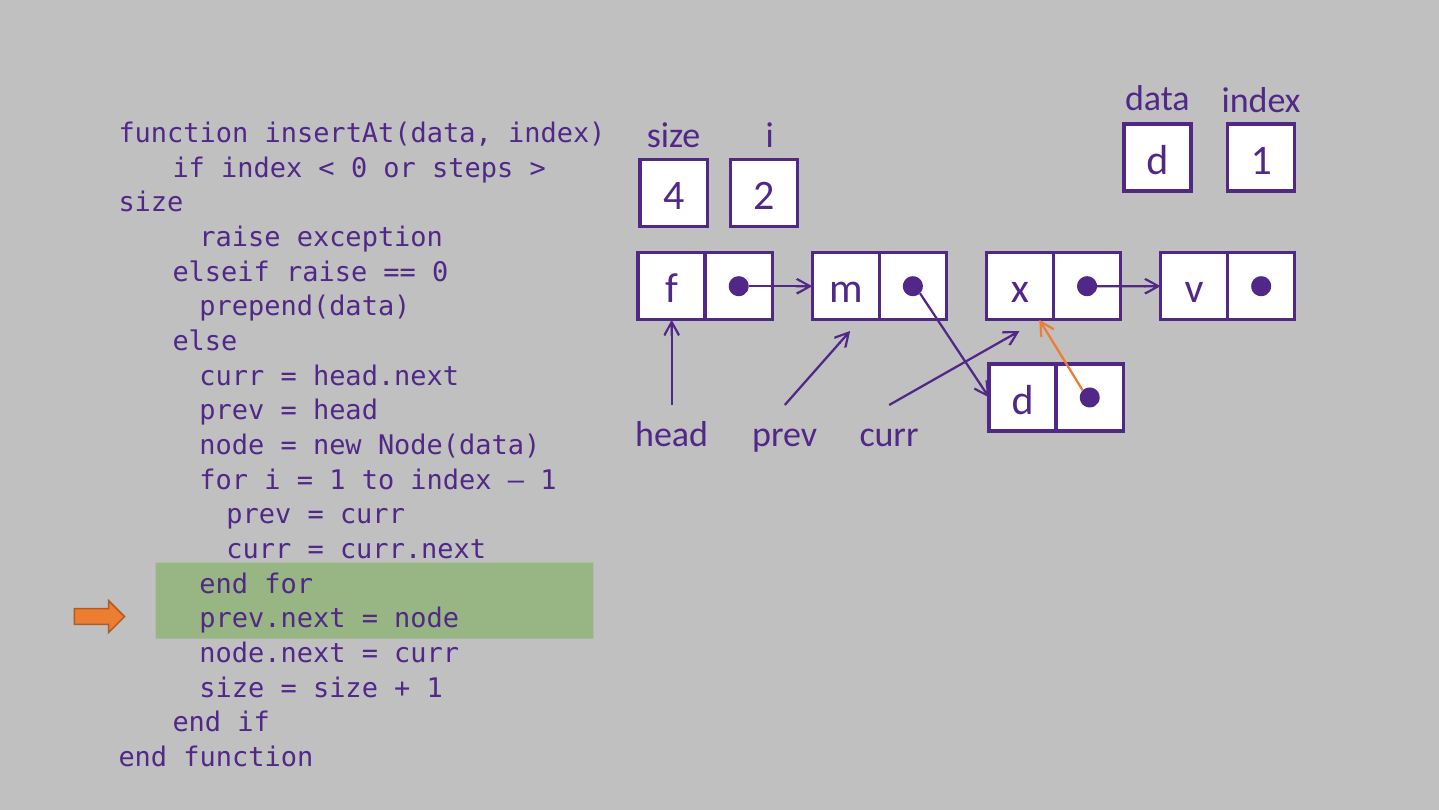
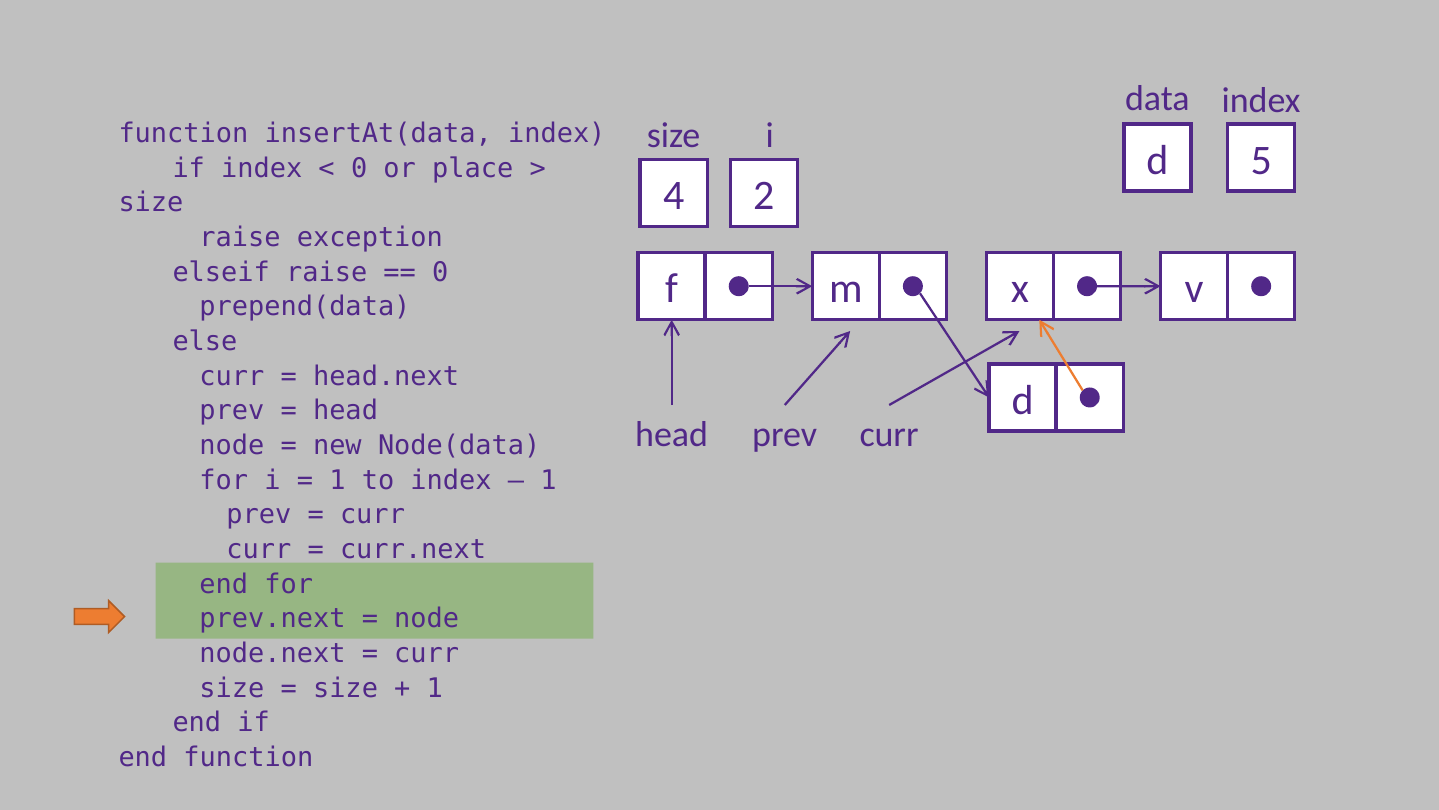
d 1: 1 -> 5
steps: steps -> place
